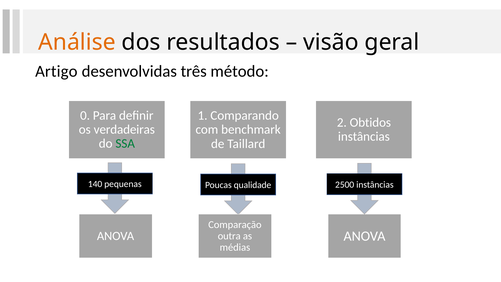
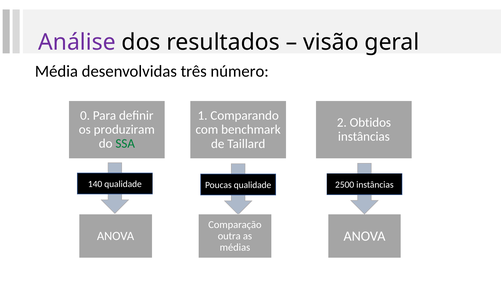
Análise colour: orange -> purple
Artigo: Artigo -> Média
método: método -> número
verdadeiras: verdadeiras -> produziram
140 pequenas: pequenas -> qualidade
